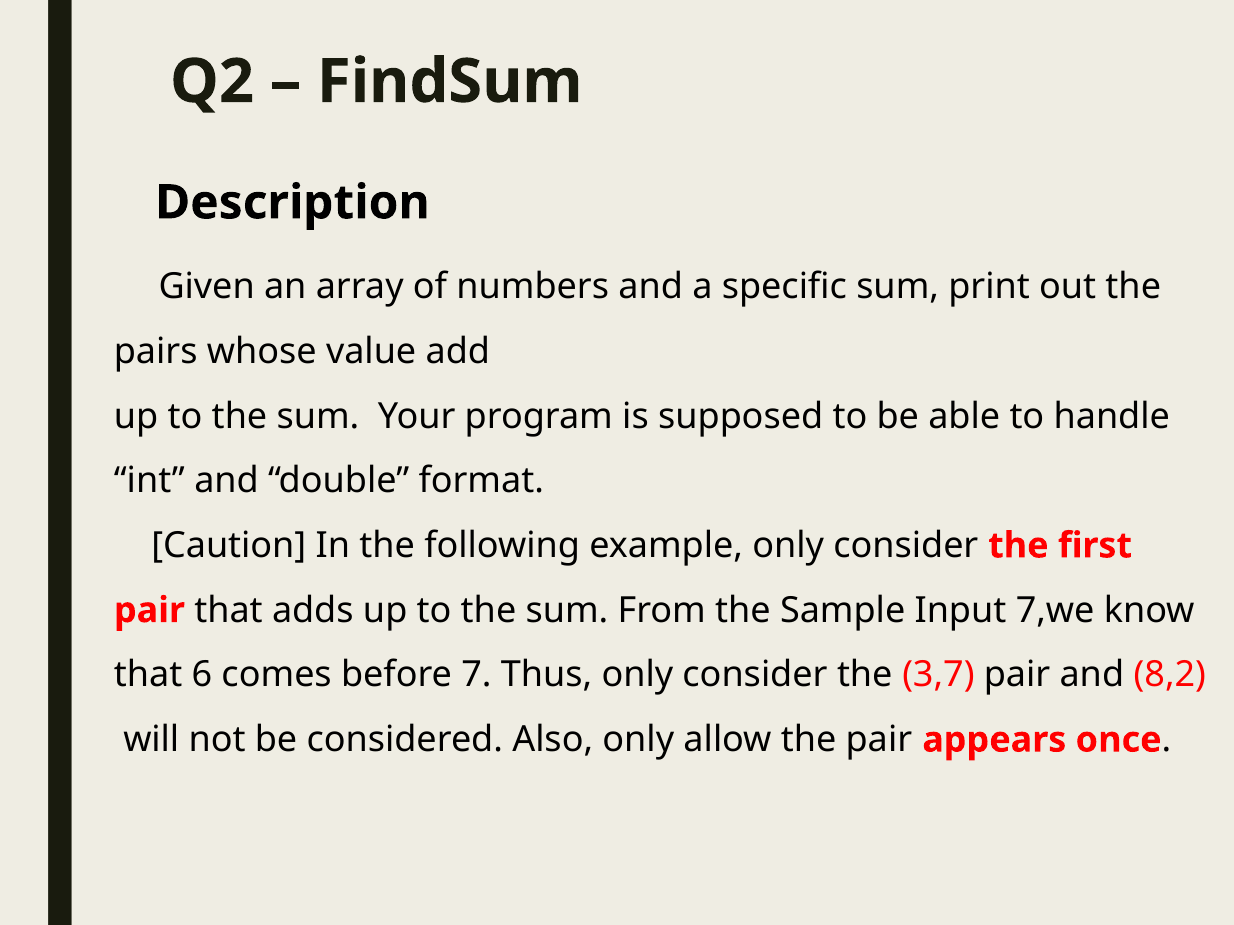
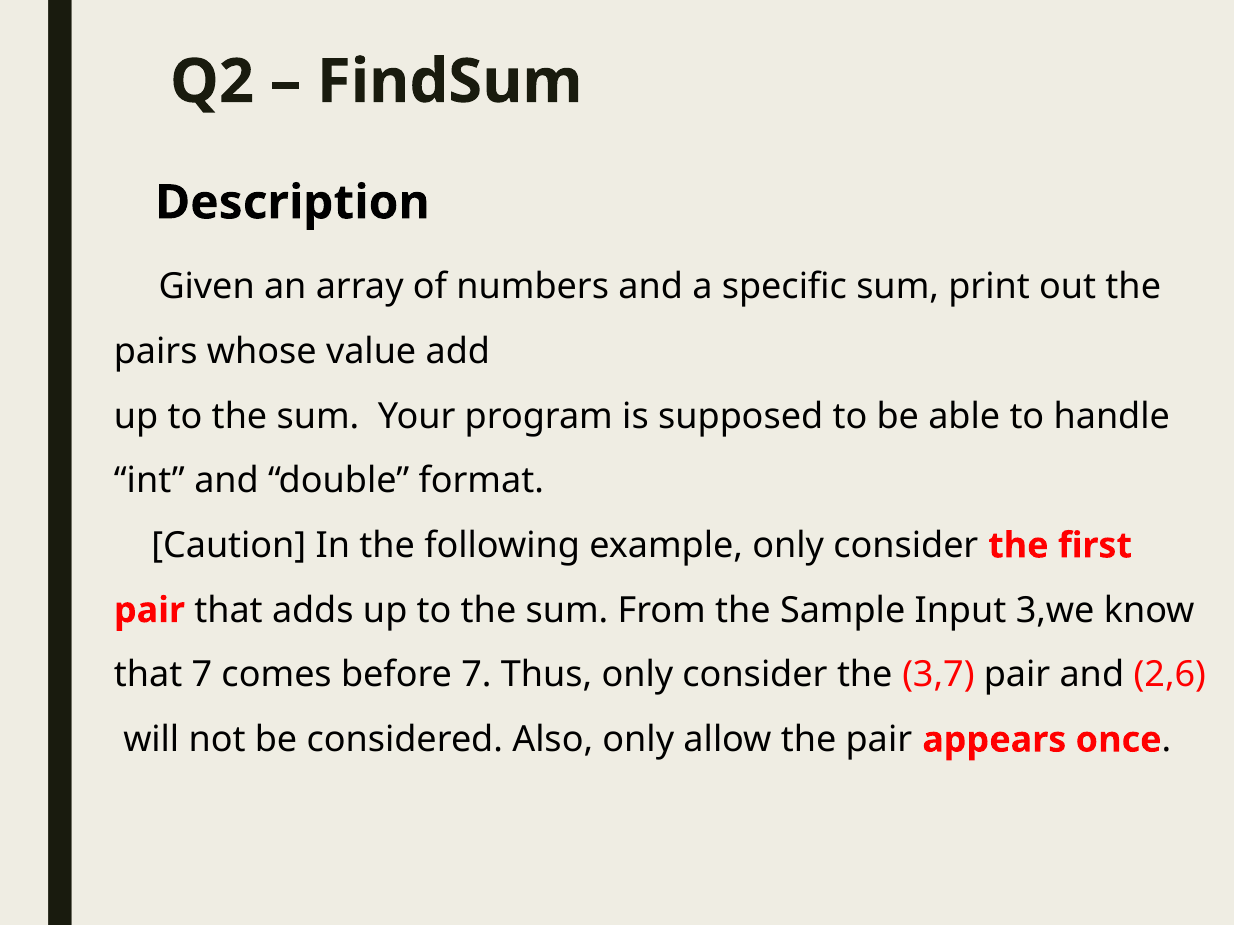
7,we: 7,we -> 3,we
that 6: 6 -> 7
8,2: 8,2 -> 2,6
